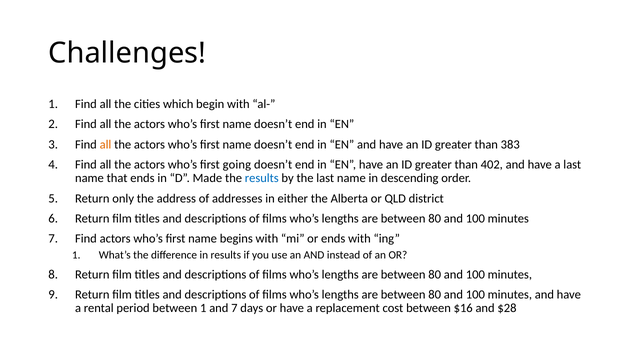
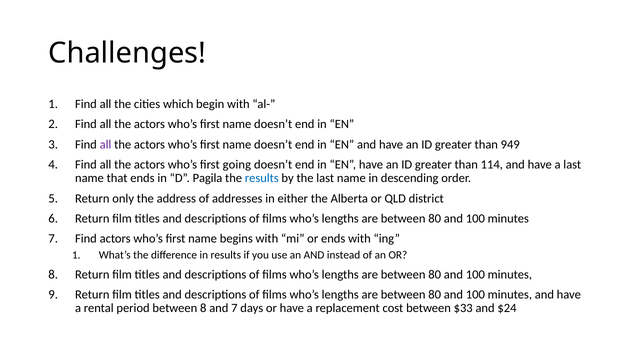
all at (106, 144) colour: orange -> purple
383: 383 -> 949
402: 402 -> 114
Made: Made -> Pagila
between 1: 1 -> 8
$16: $16 -> $33
$28: $28 -> $24
